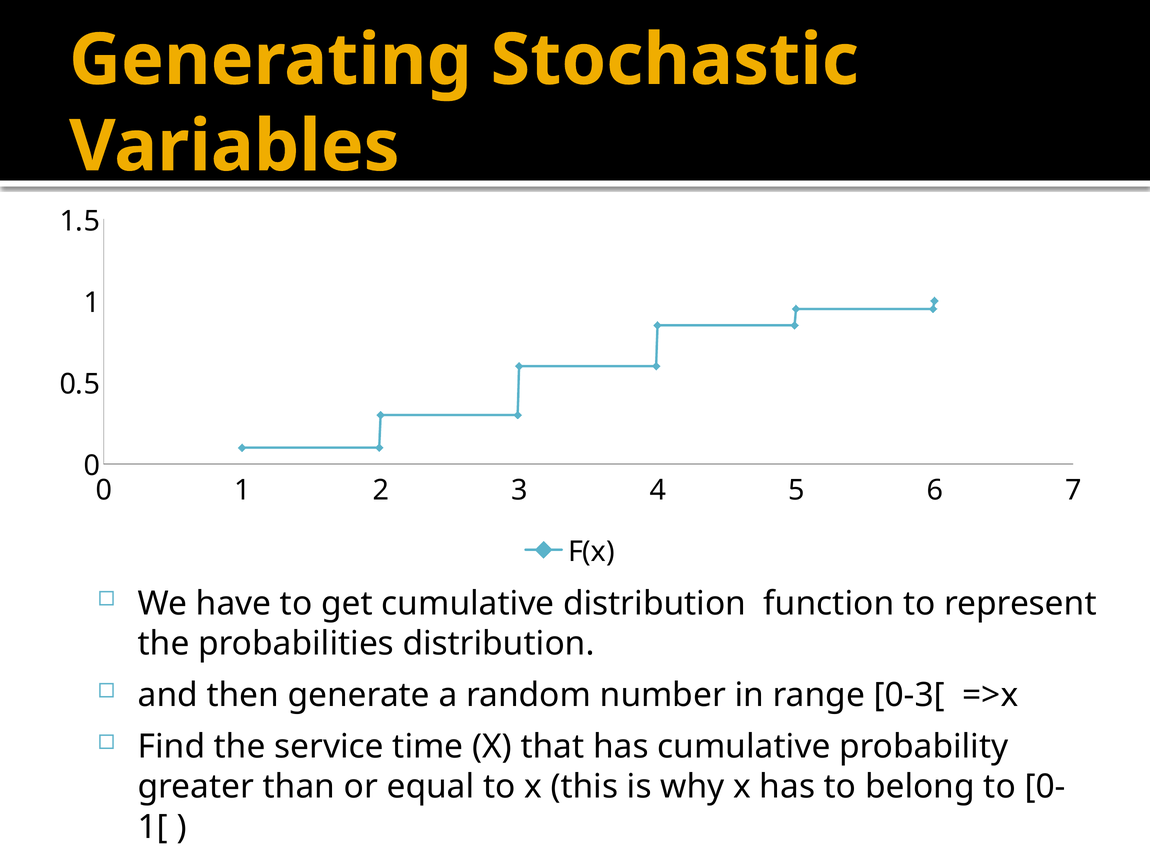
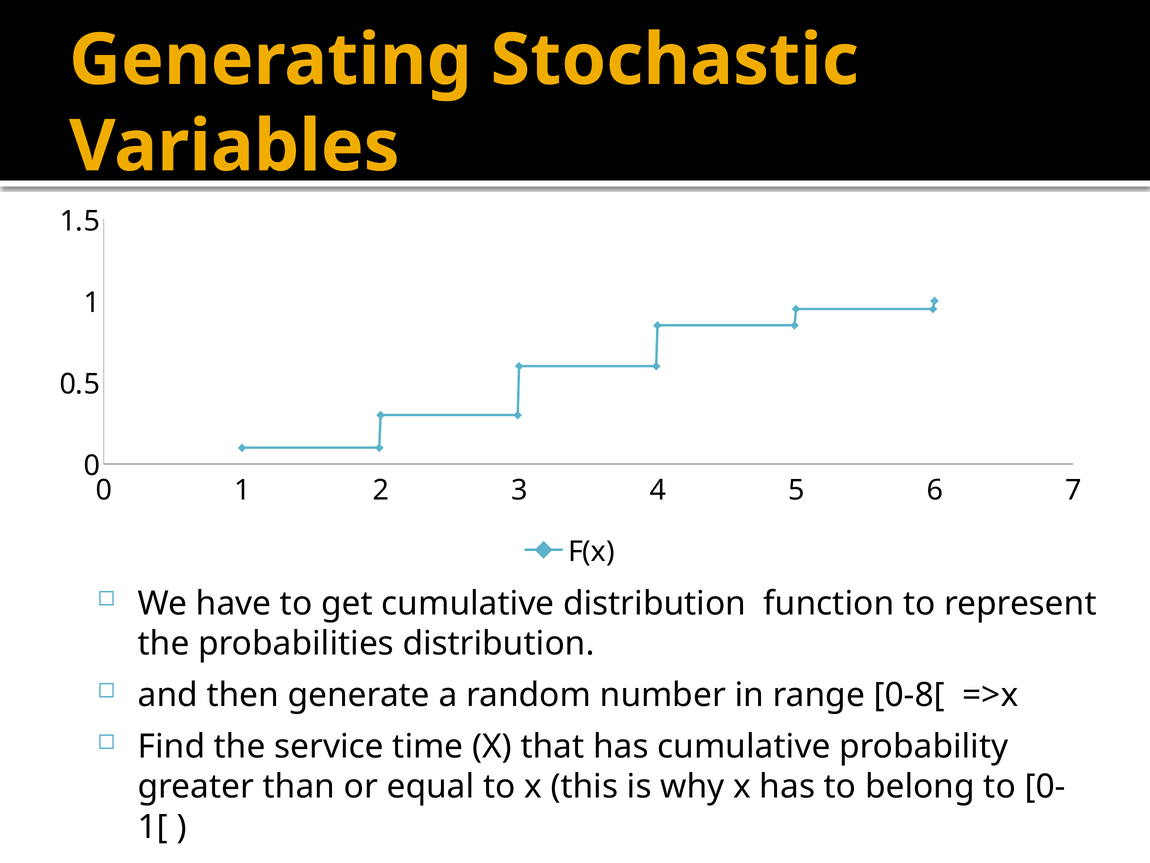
0-3[: 0-3[ -> 0-8[
